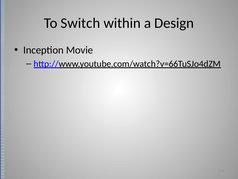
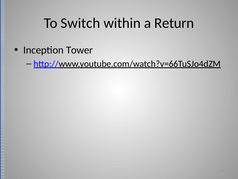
Design: Design -> Return
Movie: Movie -> Tower
